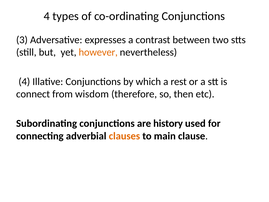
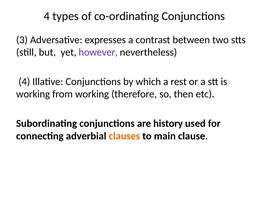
however colour: orange -> purple
connect at (33, 94): connect -> working
from wisdom: wisdom -> working
